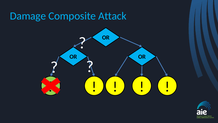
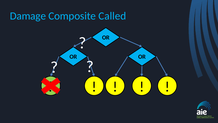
Attack: Attack -> Called
